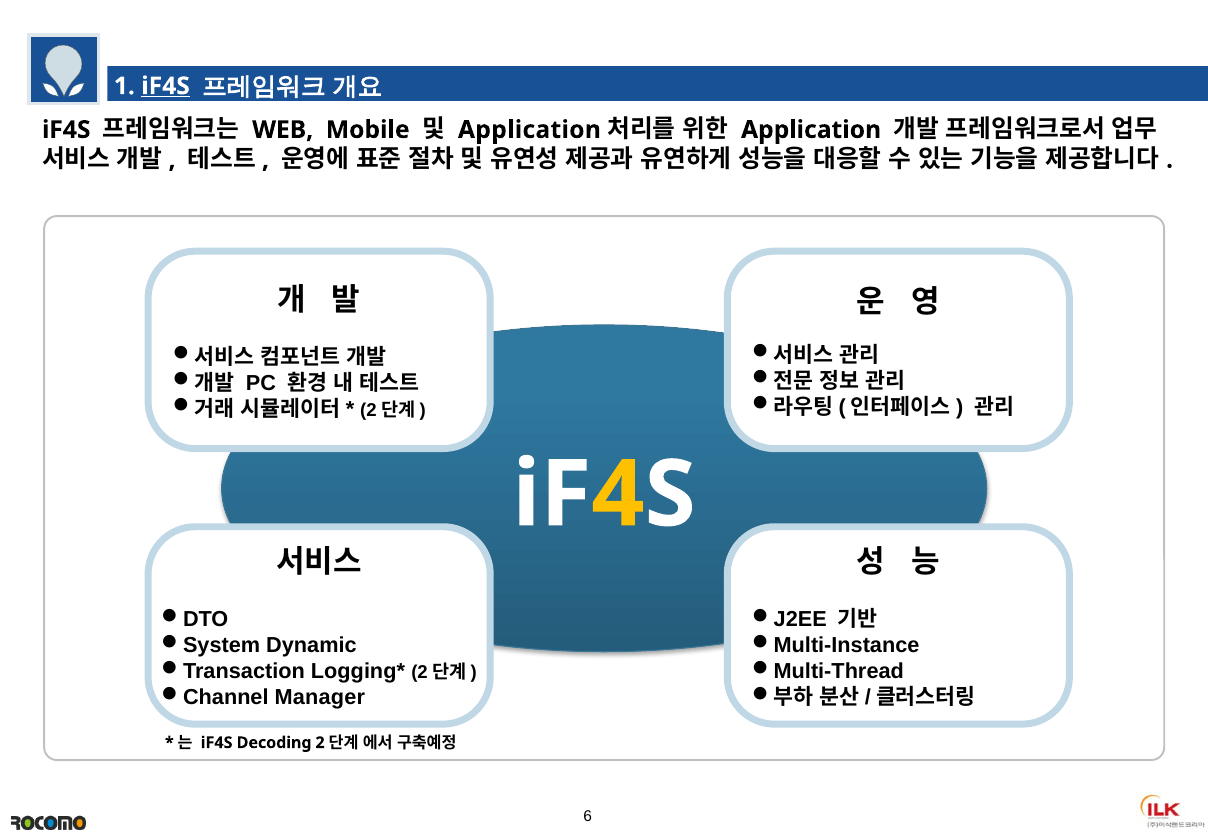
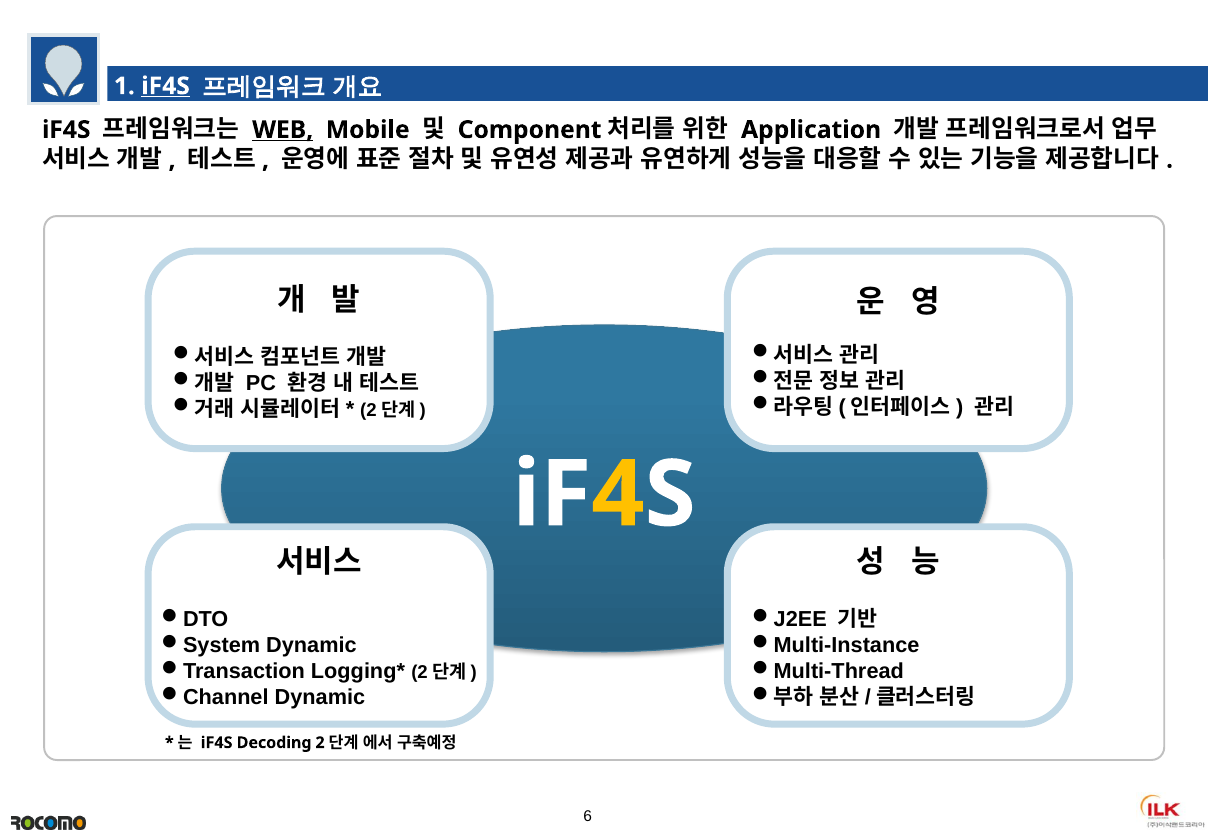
WEB underline: none -> present
Application at (529, 130): Application -> Component
Manager at (320, 698): Manager -> Dynamic
